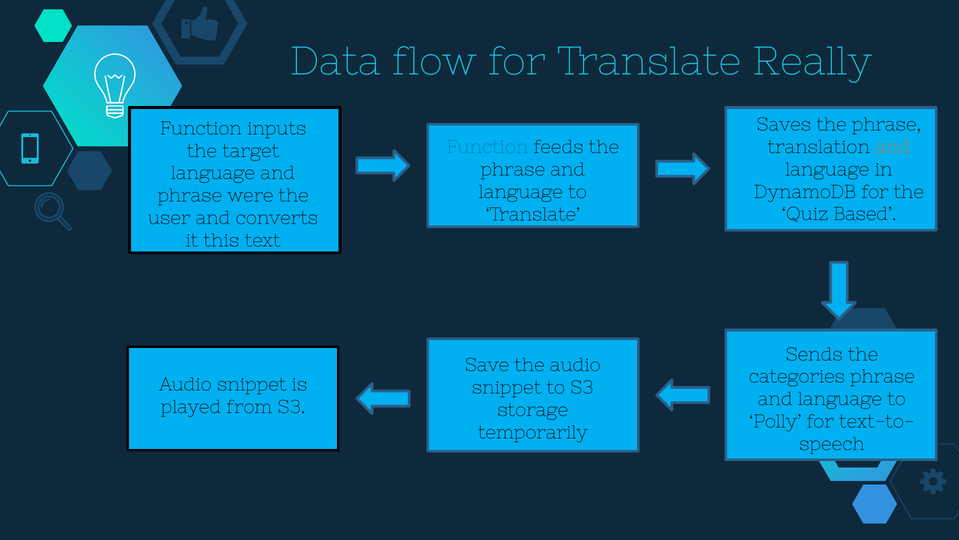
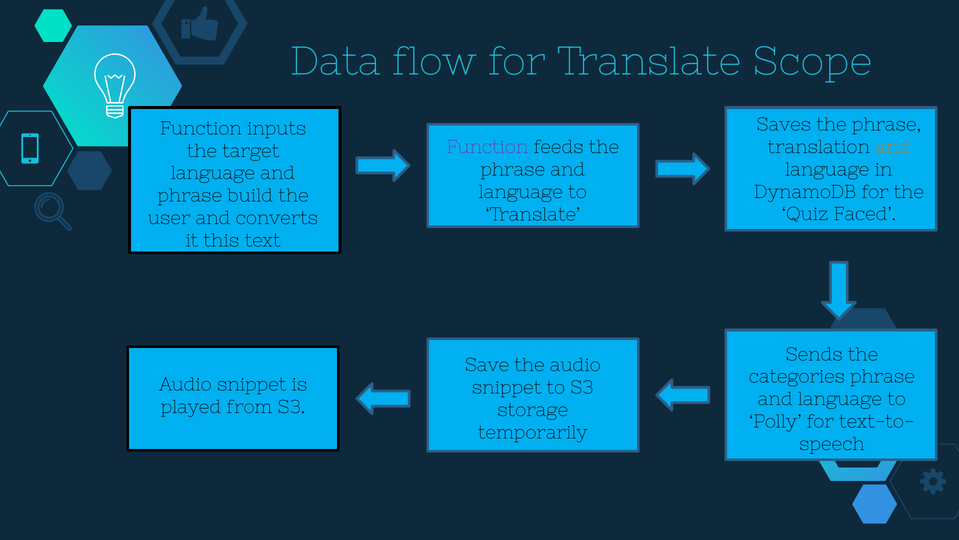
Really: Really -> Scope
Function at (487, 147) colour: blue -> purple
were: were -> build
Based: Based -> Faced
